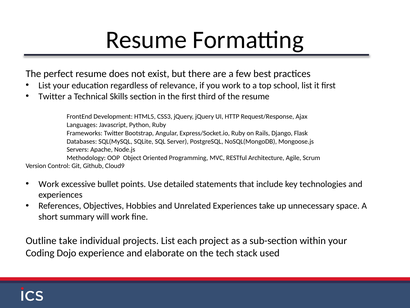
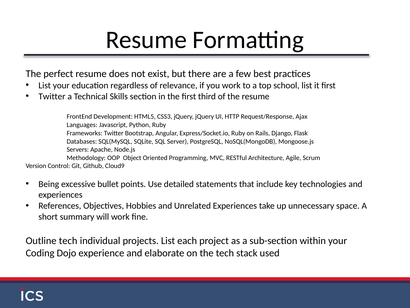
Work at (49, 184): Work -> Being
Outline take: take -> tech
